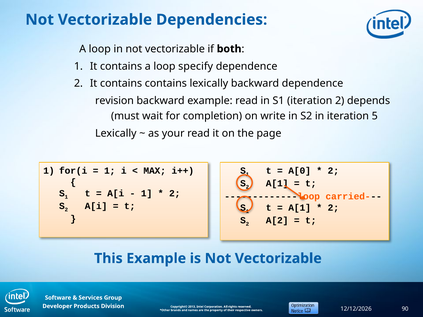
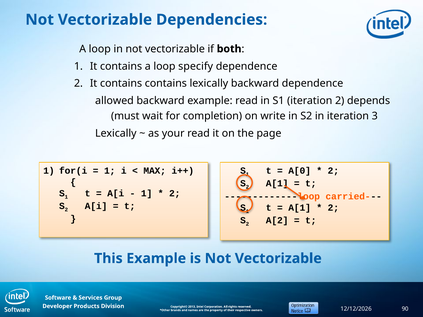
revision: revision -> allowed
5: 5 -> 3
